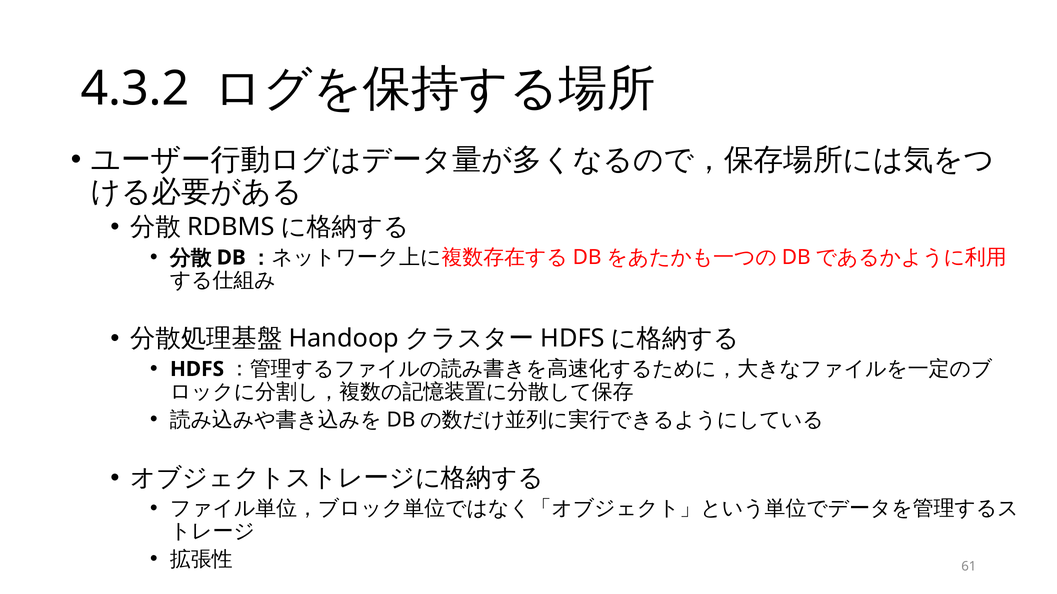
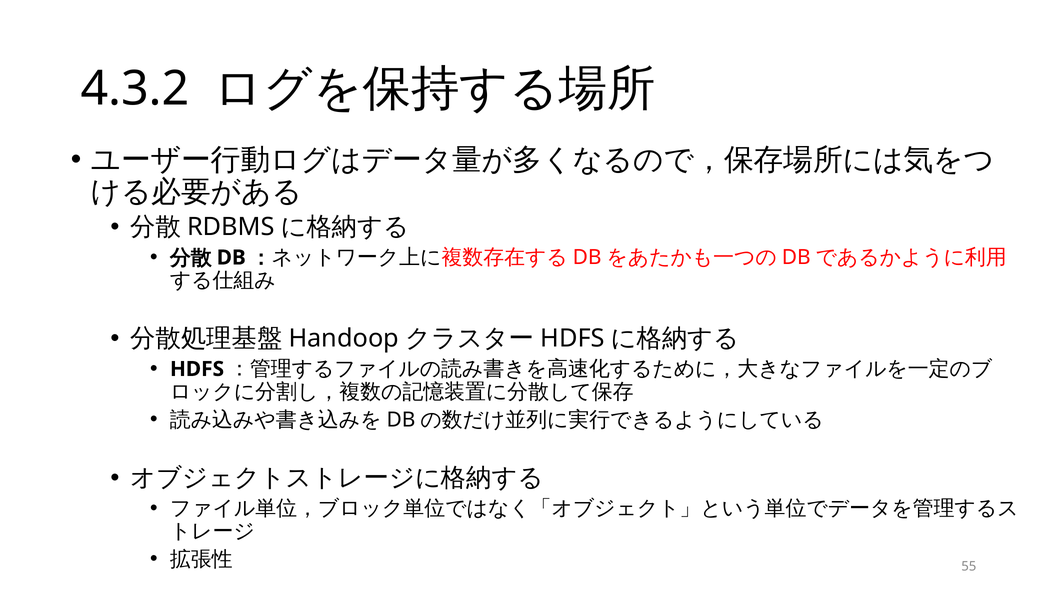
61: 61 -> 55
